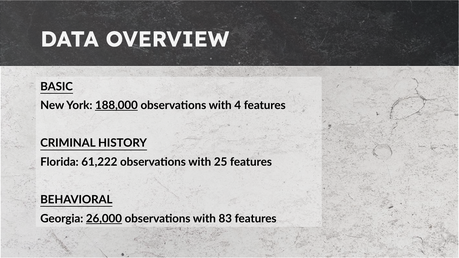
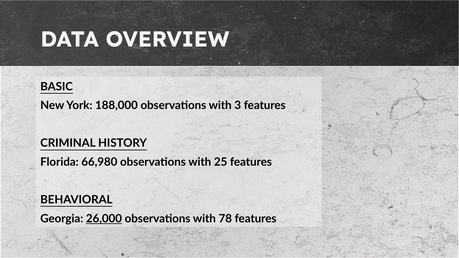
188,000 underline: present -> none
4: 4 -> 3
61,222: 61,222 -> 66,980
83: 83 -> 78
